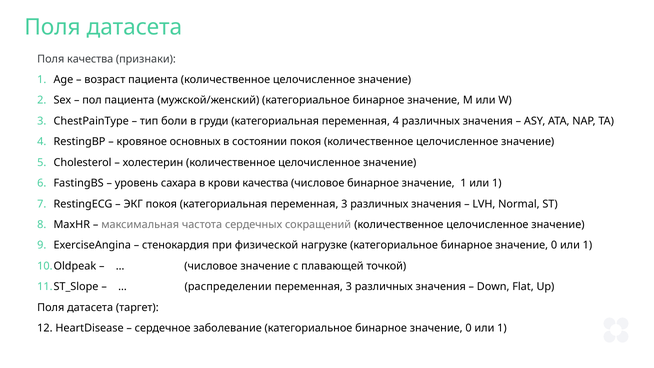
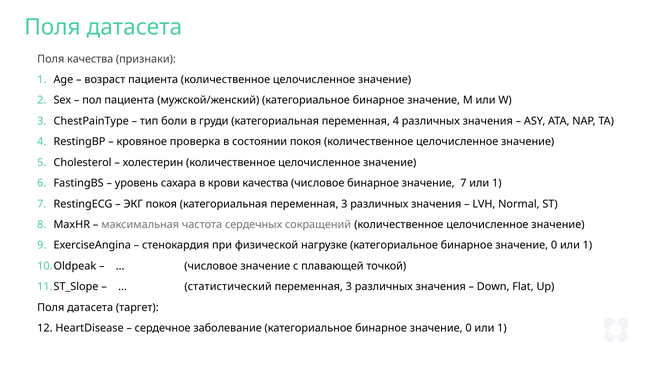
основных: основных -> проверка
значение 1: 1 -> 7
распределении: распределении -> статистический
